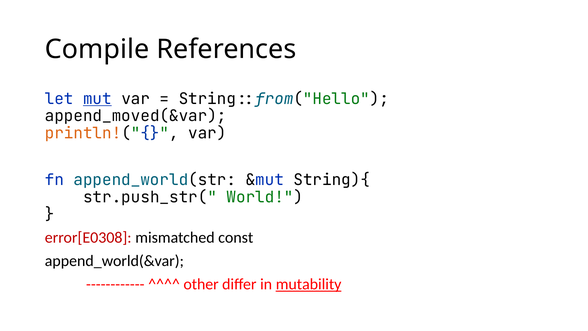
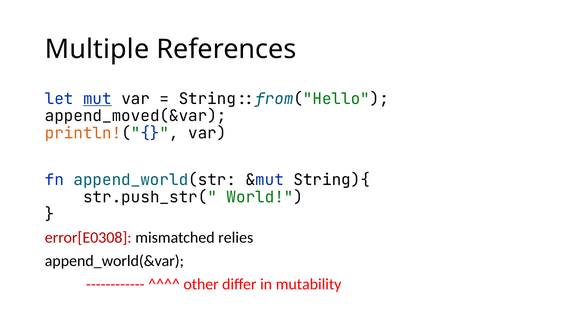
Compile: Compile -> Multiple
const: const -> relies
mutability underline: present -> none
